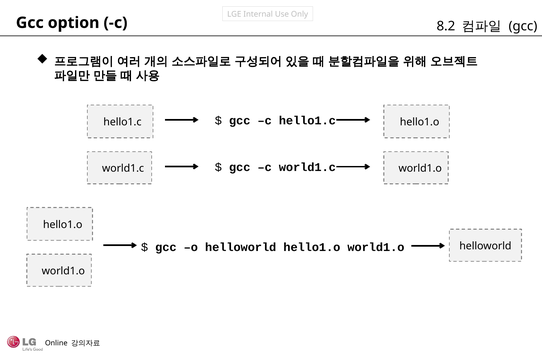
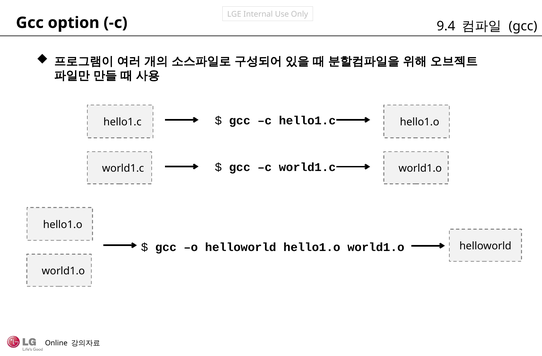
8.2: 8.2 -> 9.4
